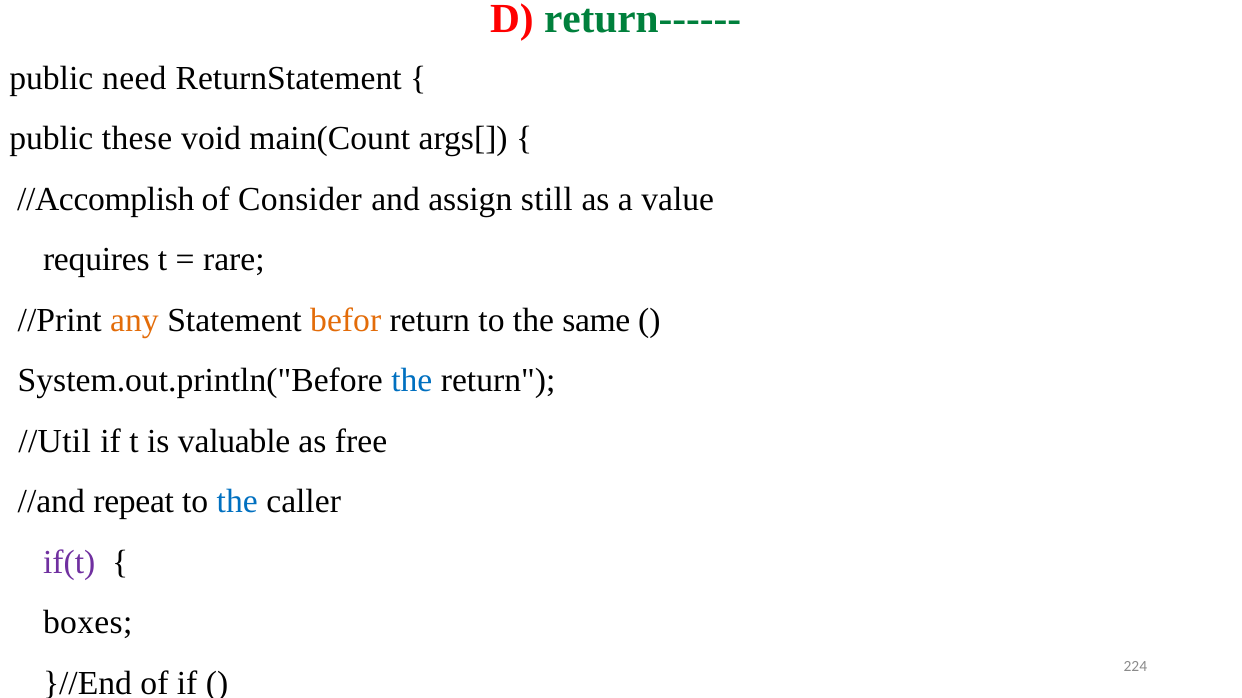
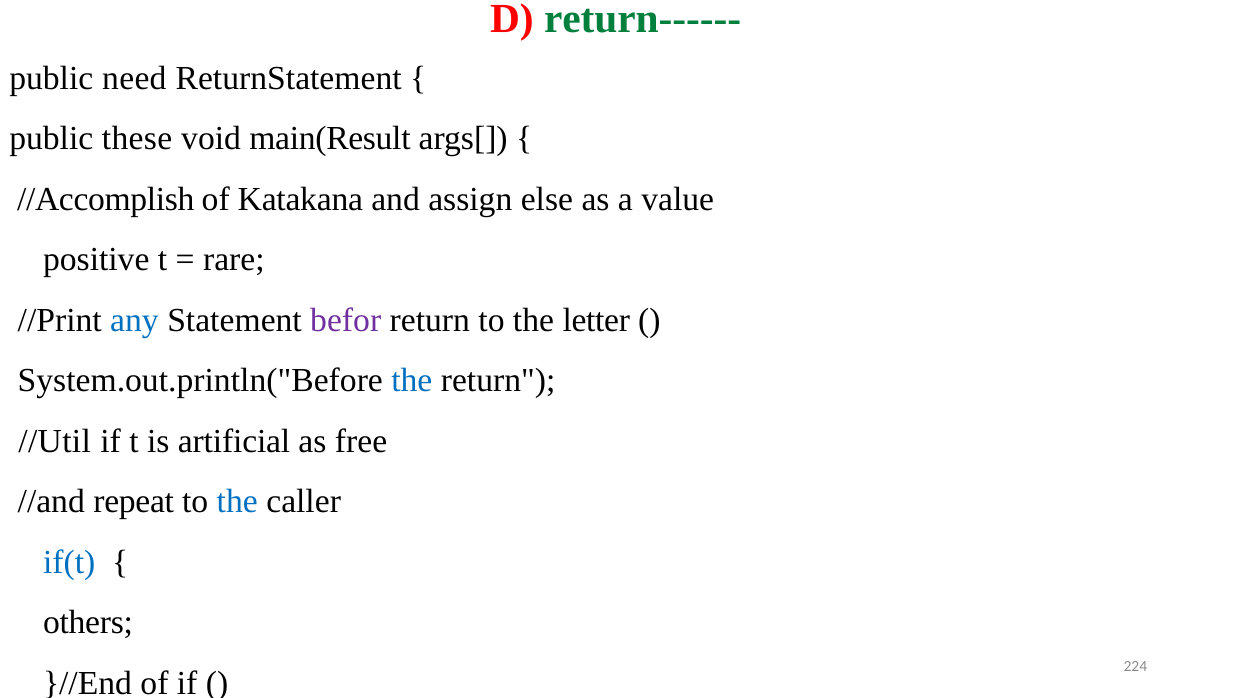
main(Count: main(Count -> main(Result
Consider: Consider -> Katakana
still: still -> else
requires: requires -> positive
any colour: orange -> blue
befor colour: orange -> purple
same: same -> letter
valuable: valuable -> artificial
if(t colour: purple -> blue
boxes: boxes -> others
